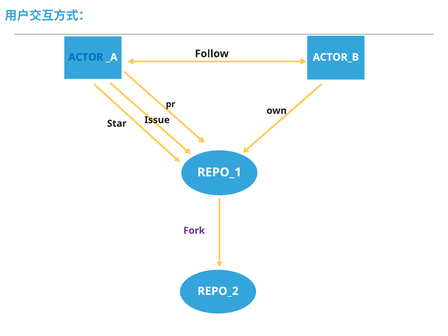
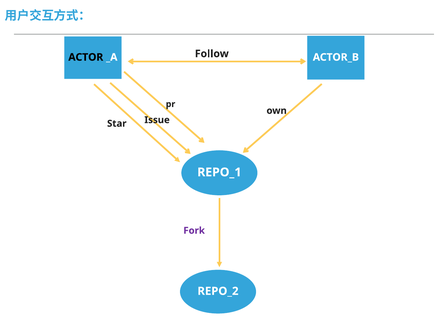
ACTOR colour: blue -> black
